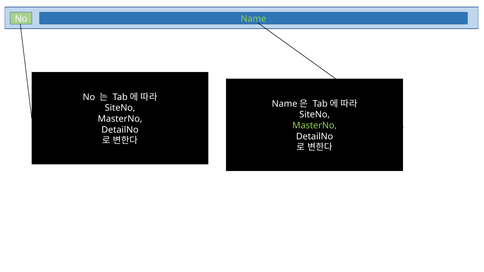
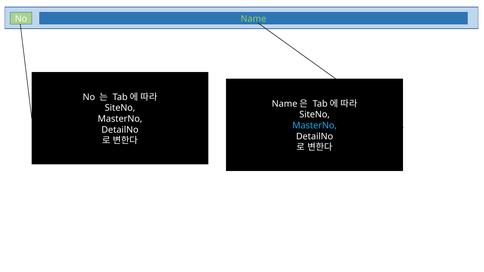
MasterNo at (315, 126) colour: light green -> light blue
